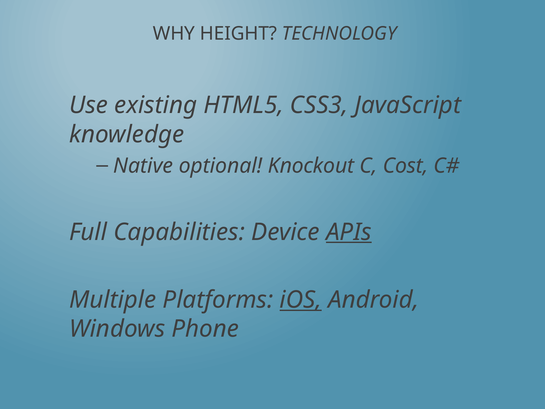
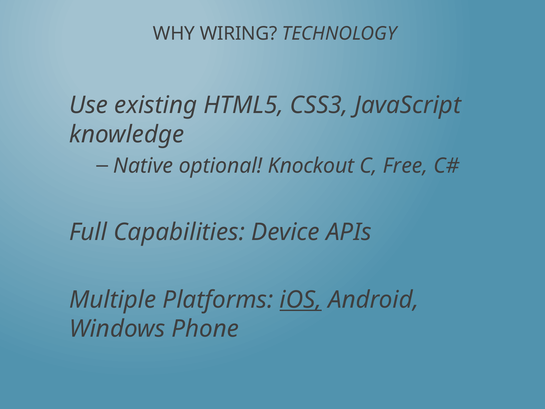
HEIGHT: HEIGHT -> WIRING
Cost: Cost -> Free
APIs underline: present -> none
